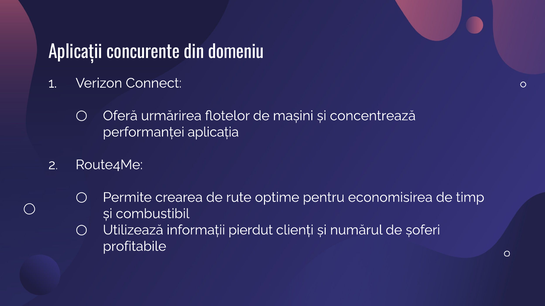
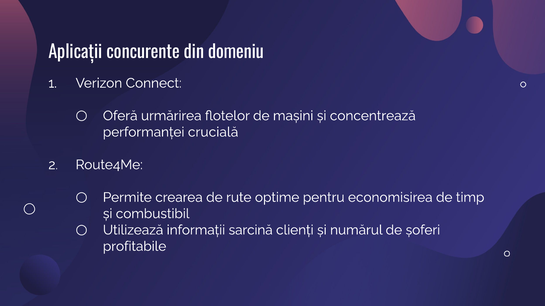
aplicația: aplicația -> crucială
pierdut: pierdut -> sarcină
